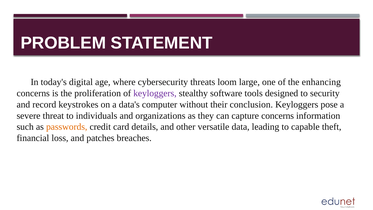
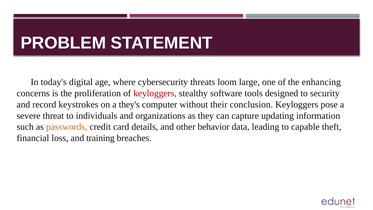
keyloggers at (155, 93) colour: purple -> red
data's: data's -> they's
capture concerns: concerns -> updating
versatile: versatile -> behavior
patches: patches -> training
